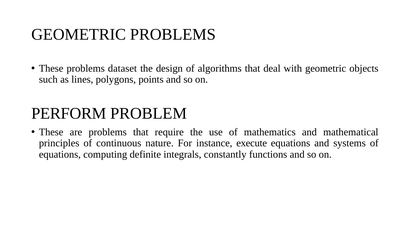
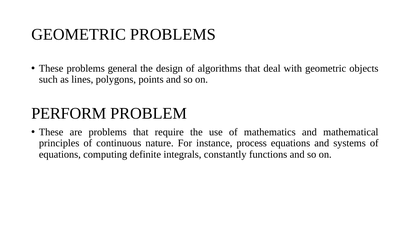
dataset: dataset -> general
execute: execute -> process
